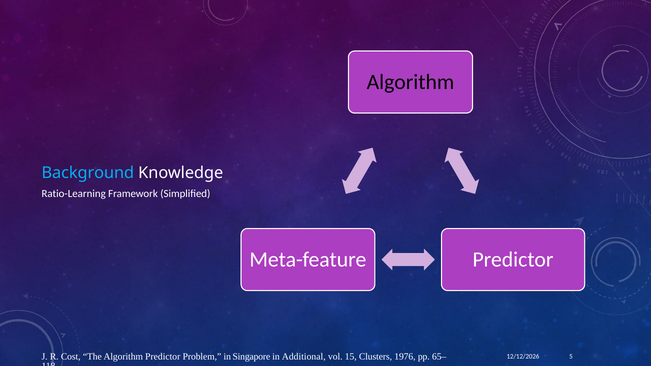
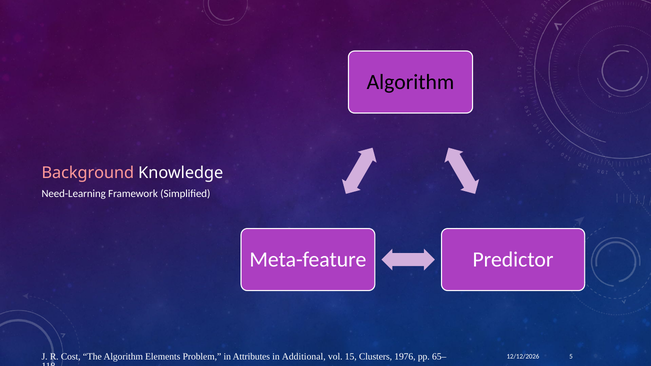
Background colour: light blue -> pink
Ratio-Learning: Ratio-Learning -> Need-Learning
The Algorithm Predictor: Predictor -> Elements
Singapore: Singapore -> Attributes
